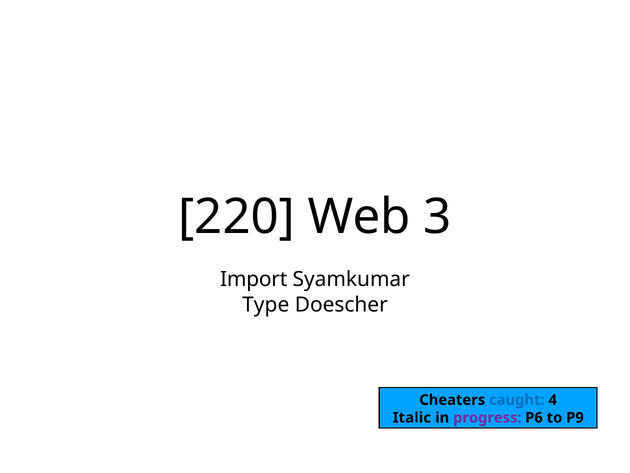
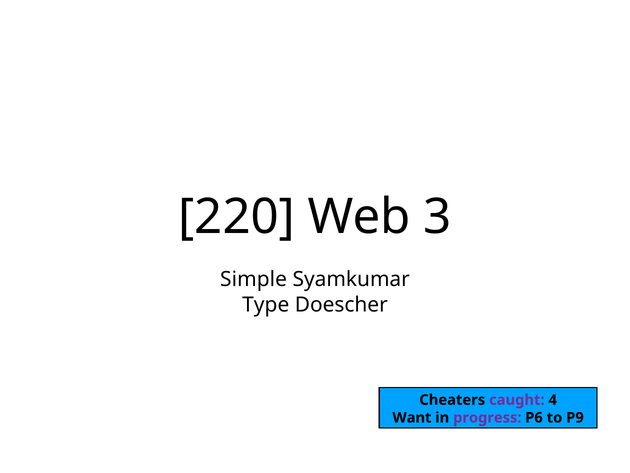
Import: Import -> Simple
caught colour: blue -> purple
Italic: Italic -> Want
